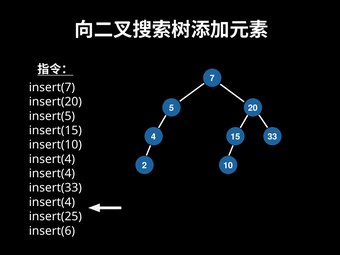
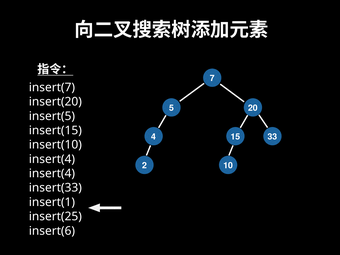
insert(4 at (52, 202): insert(4 -> insert(1
